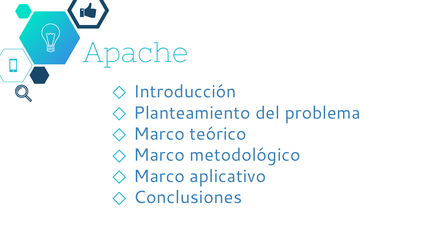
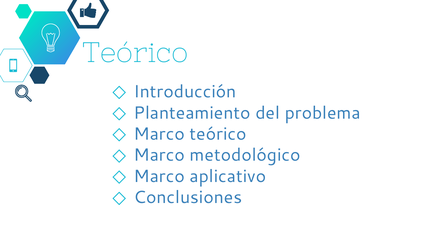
Apache at (135, 53): Apache -> Teórico
